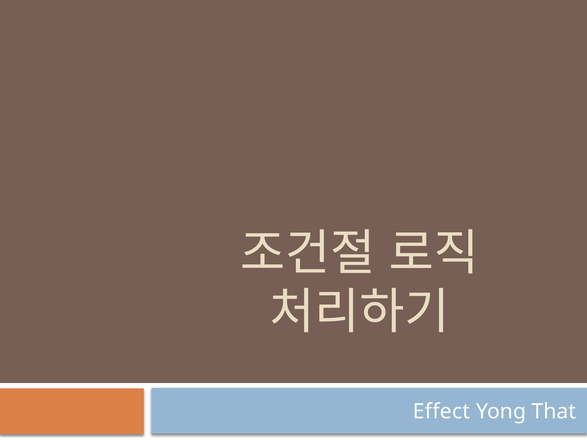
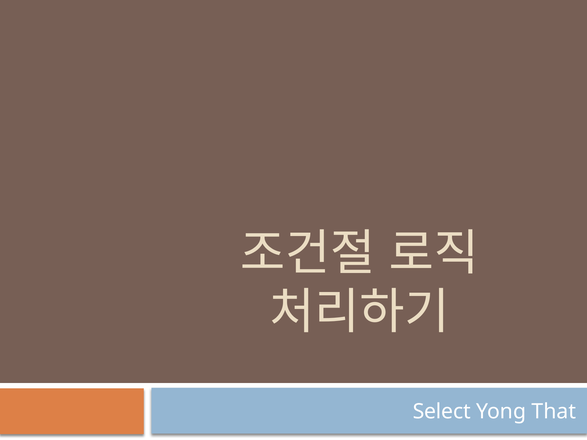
Effect: Effect -> Select
